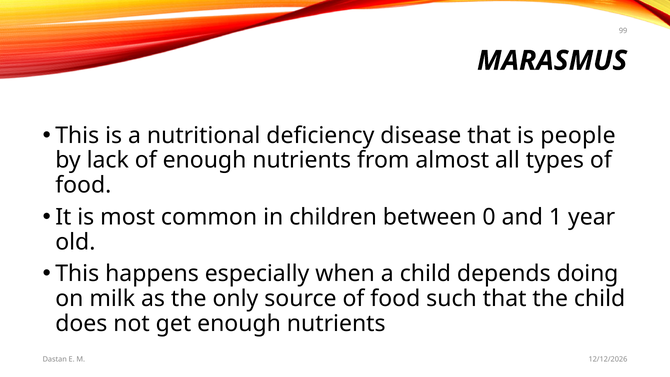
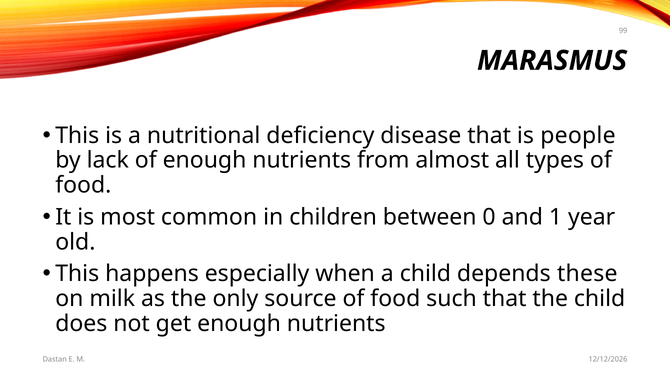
doing: doing -> these
